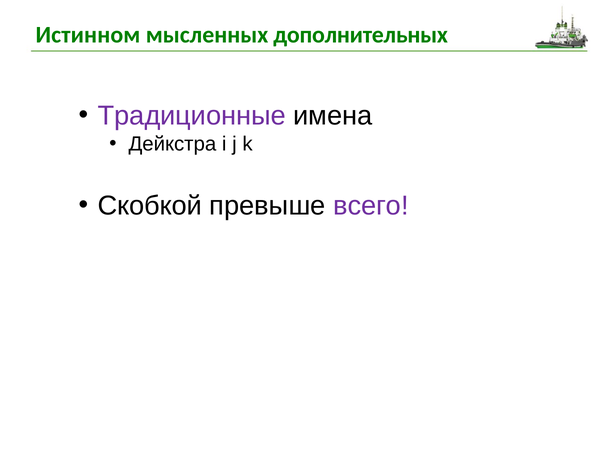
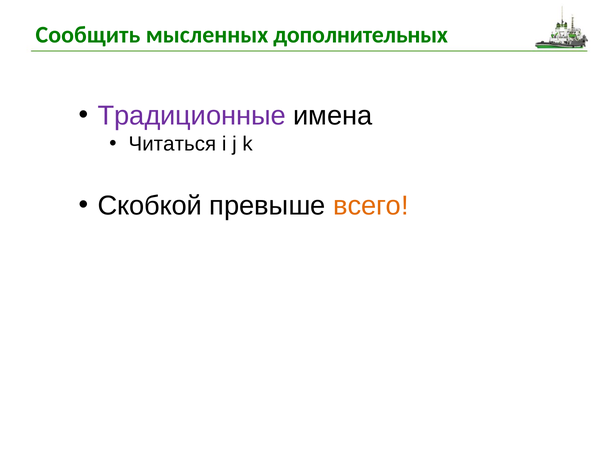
Истинном: Истинном -> Сообщить
Дейкстра: Дейкстра -> Читаться
всего colour: purple -> orange
